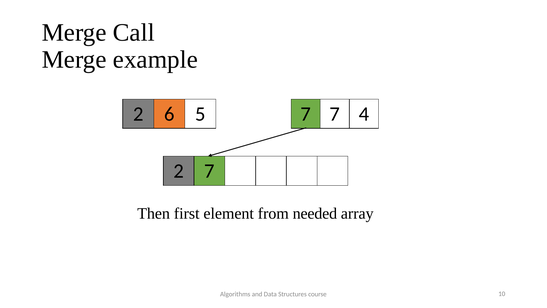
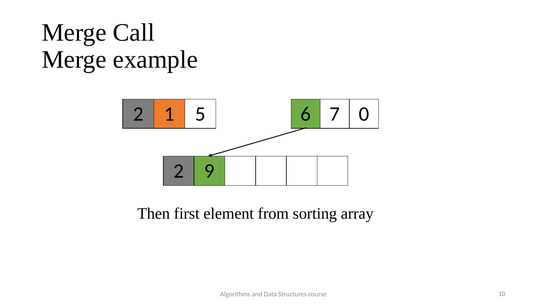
6: 6 -> 1
5 7: 7 -> 6
4: 4 -> 0
2 7: 7 -> 9
needed: needed -> sorting
